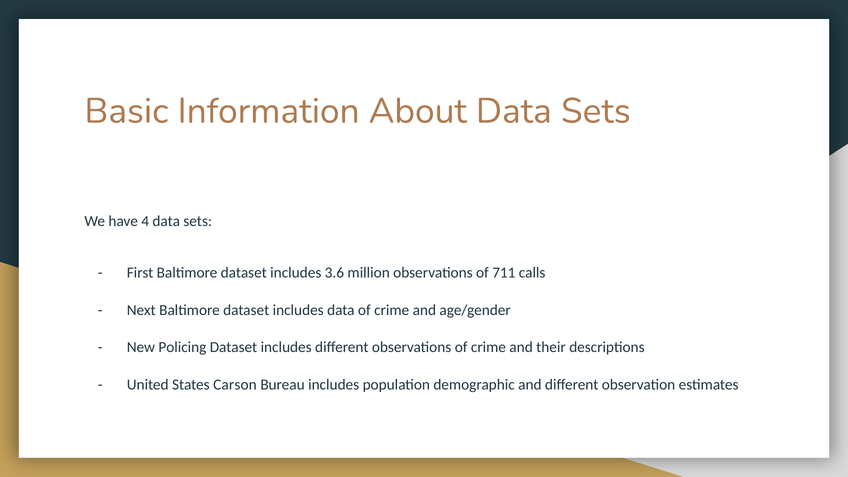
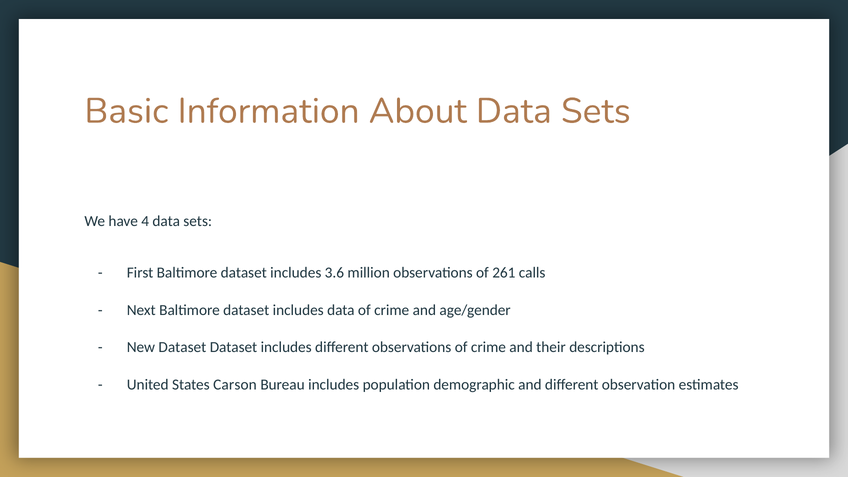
711: 711 -> 261
New Policing: Policing -> Dataset
